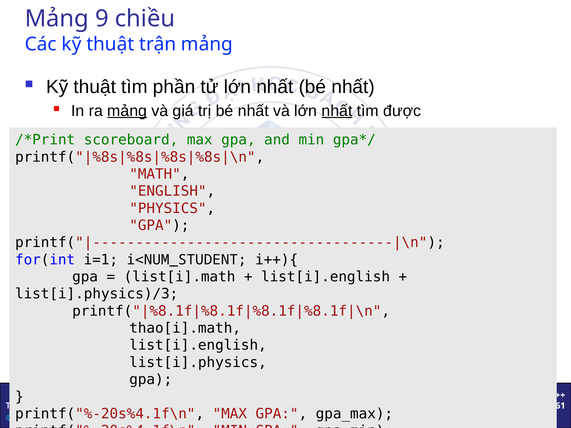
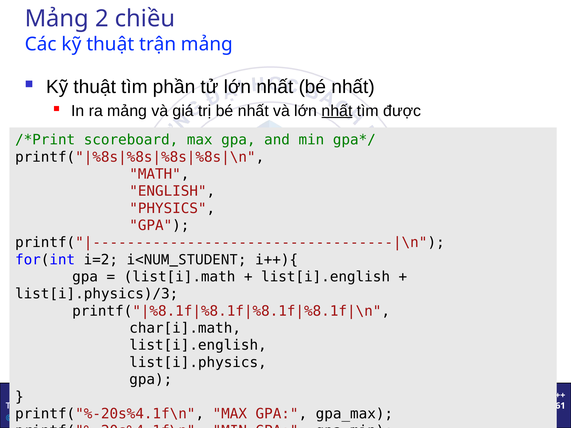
9: 9 -> 2
mảng at (127, 111) underline: present -> none
i=1: i=1 -> i=2
thao[i].math: thao[i].math -> char[i].math
